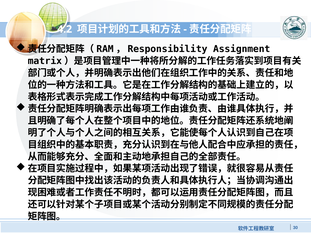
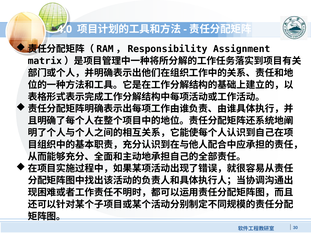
4.2: 4.2 -> 4.0
